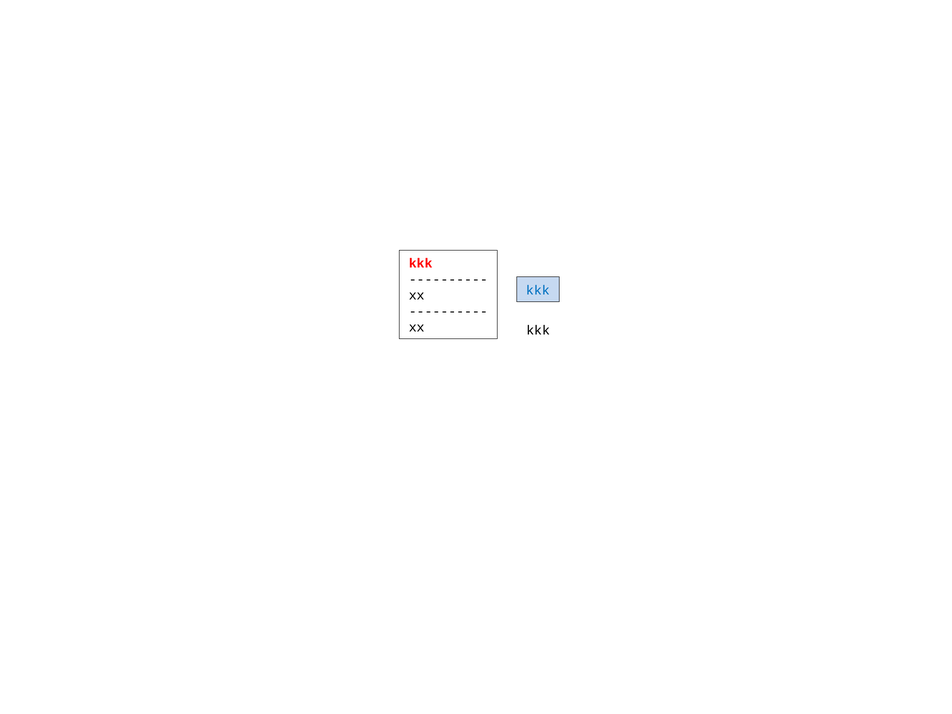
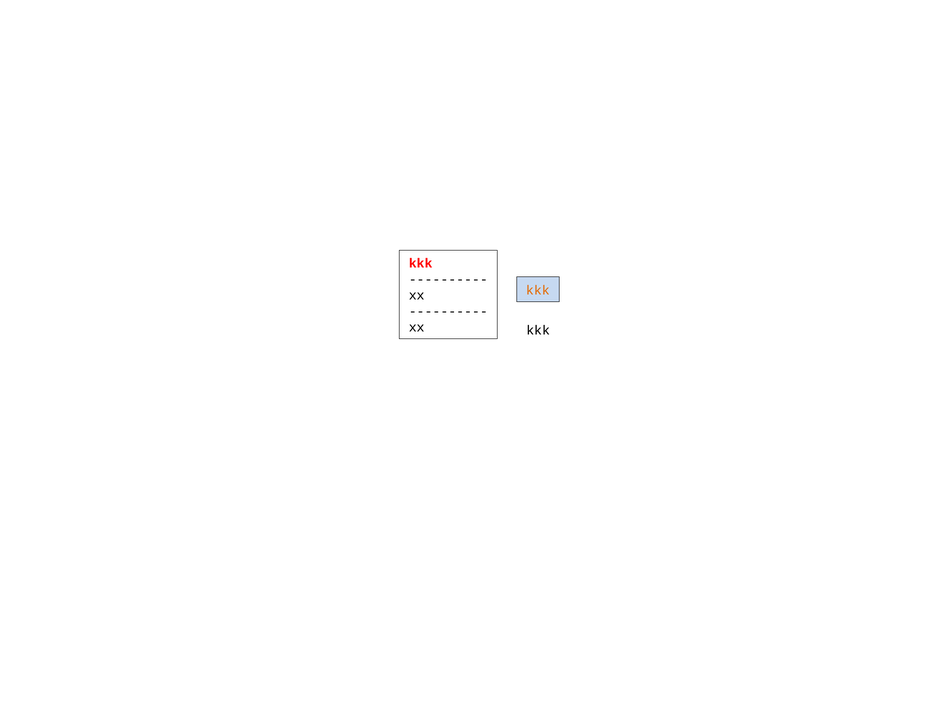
kkk at (538, 290) colour: blue -> orange
